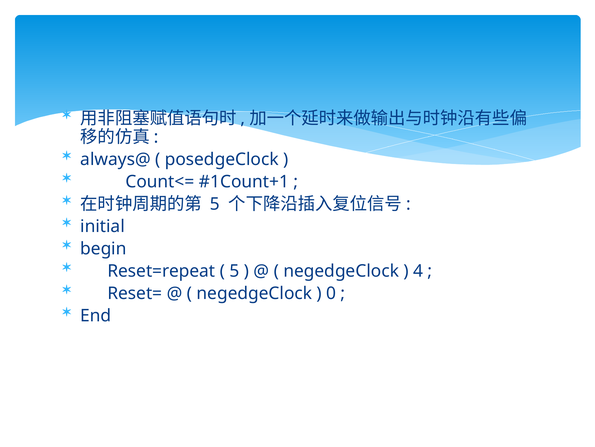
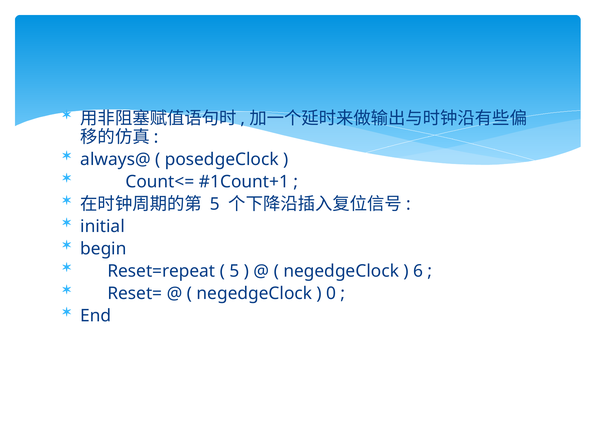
4: 4 -> 6
